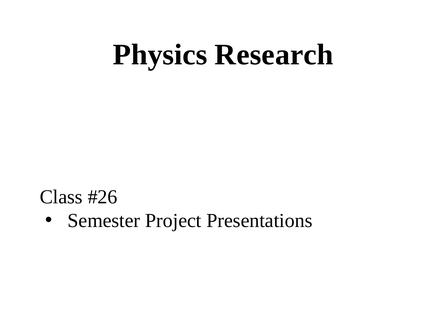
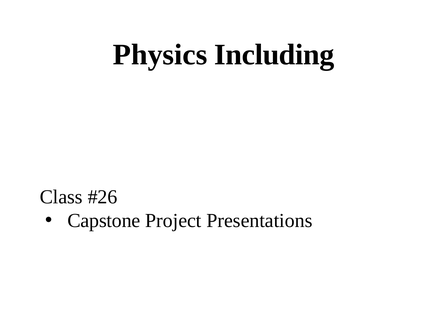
Research: Research -> Including
Semester: Semester -> Capstone
